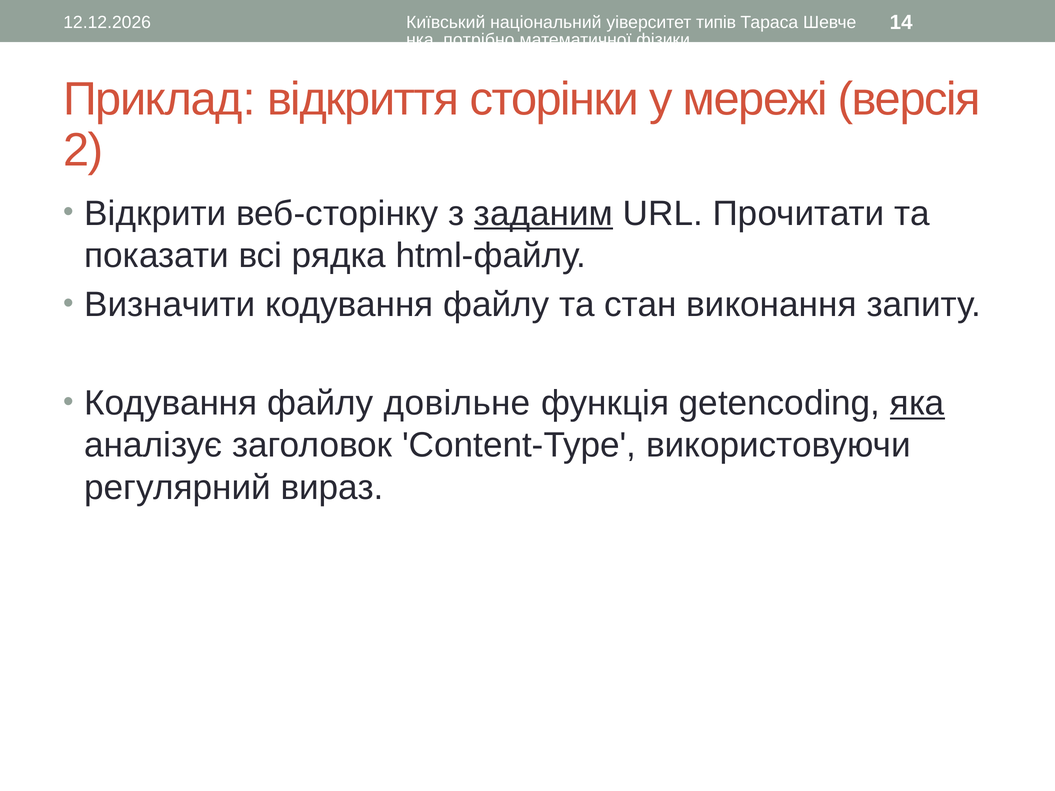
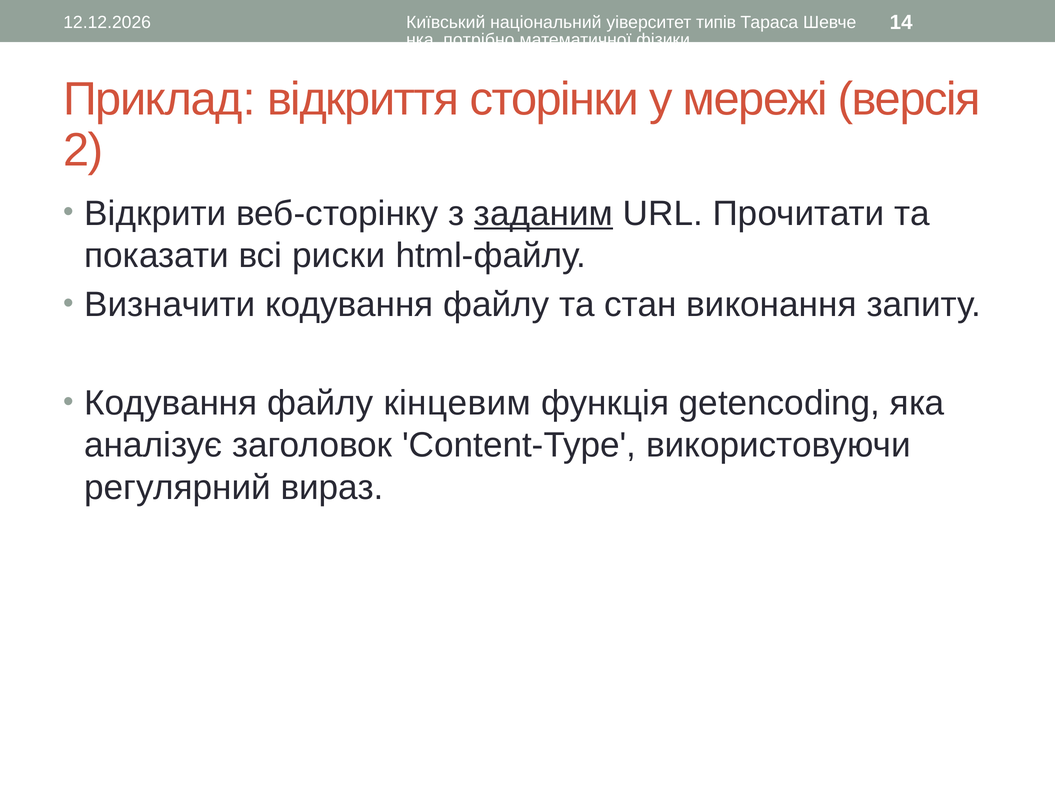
рядка: рядка -> риски
довільне: довільне -> кінцевим
яка underline: present -> none
